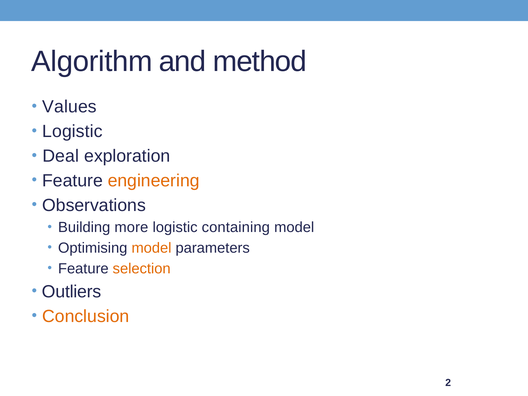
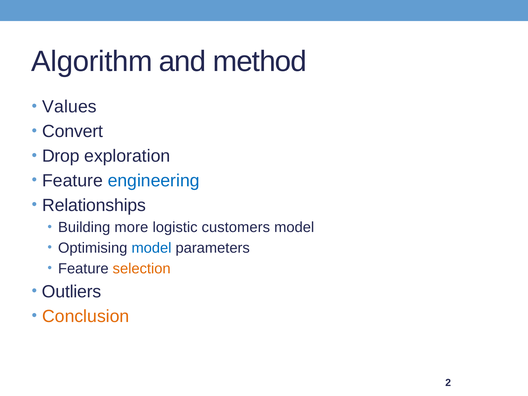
Logistic at (72, 131): Logistic -> Convert
Deal: Deal -> Drop
engineering colour: orange -> blue
Observations: Observations -> Relationships
containing: containing -> customers
model at (151, 248) colour: orange -> blue
